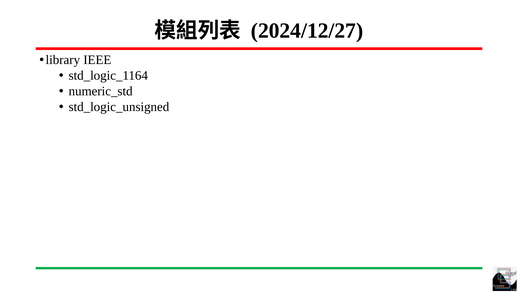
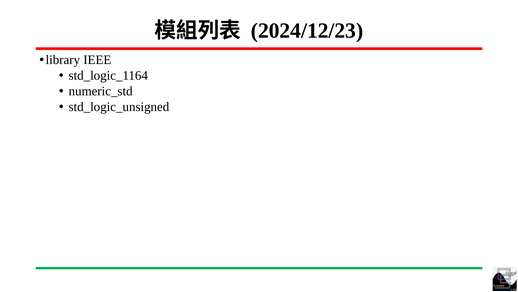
2024/12/27: 2024/12/27 -> 2024/12/23
